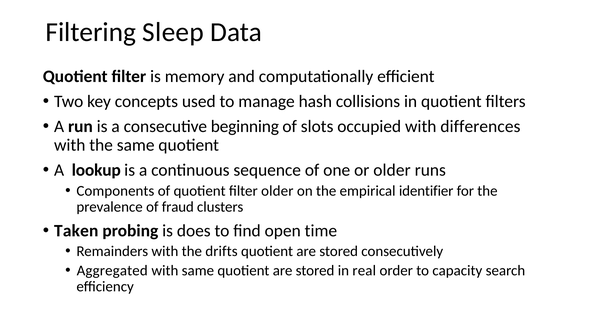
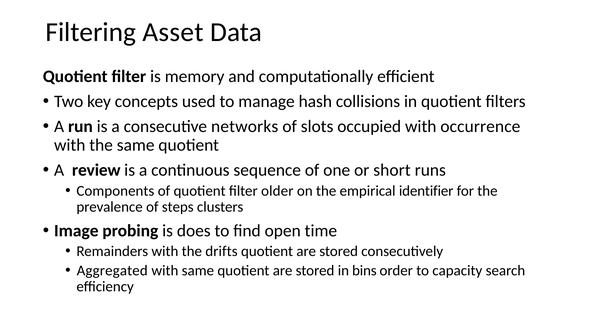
Sleep: Sleep -> Asset
beginning: beginning -> networks
differences: differences -> occurrence
lookup: lookup -> review
or older: older -> short
fraud: fraud -> steps
Taken: Taken -> Image
real: real -> bins
